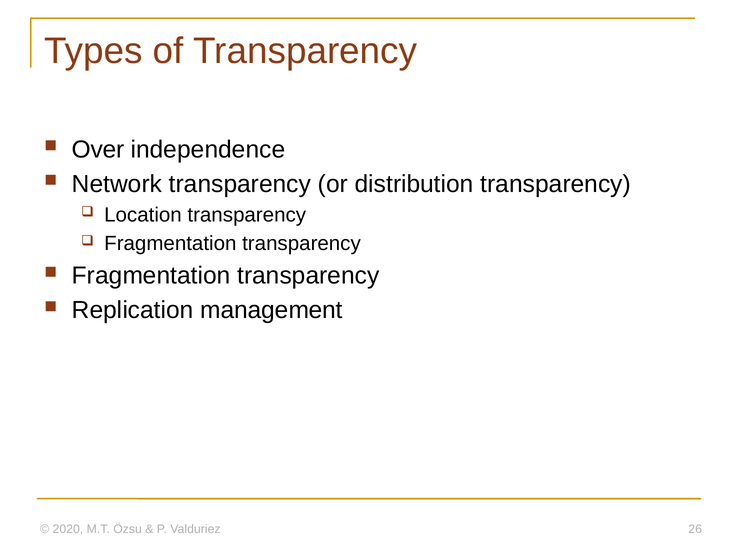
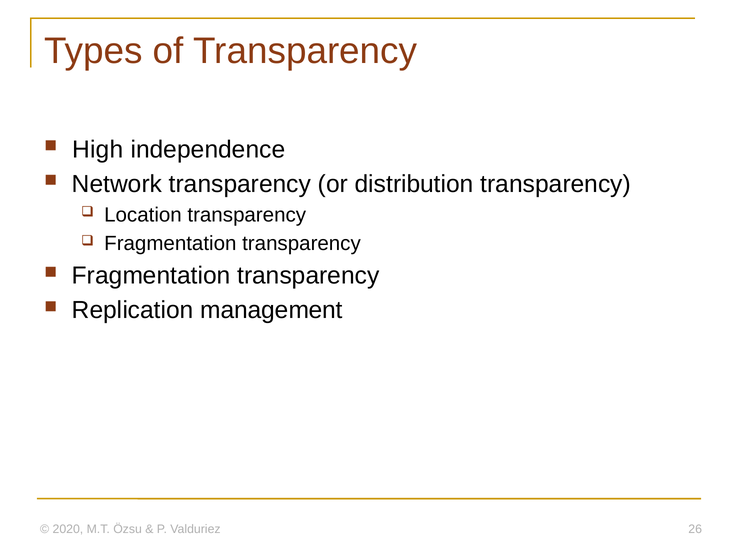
Over: Over -> High
